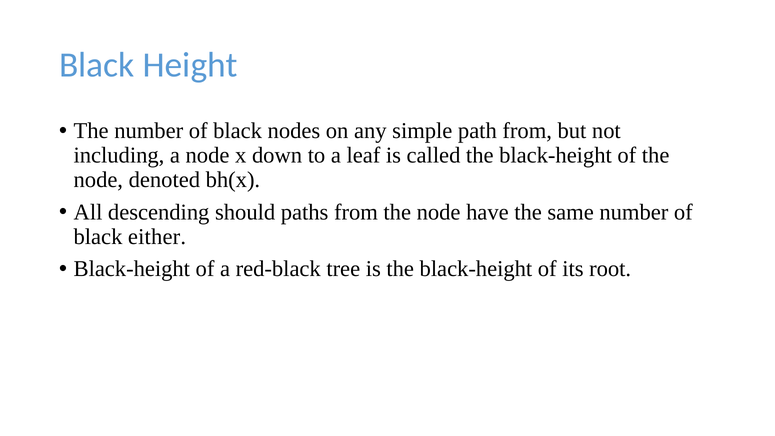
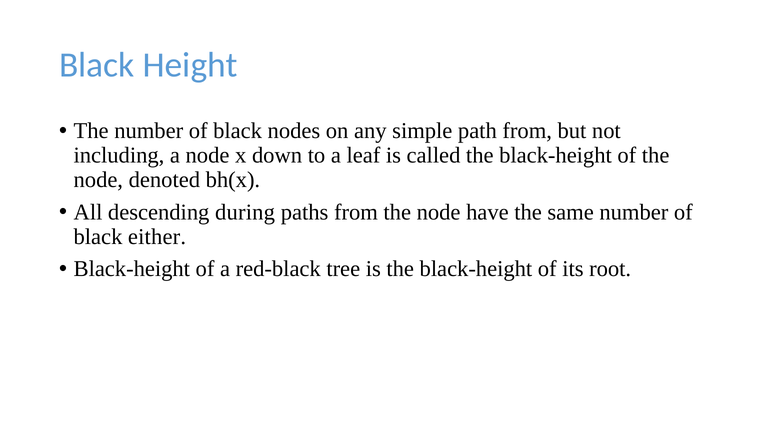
should: should -> during
